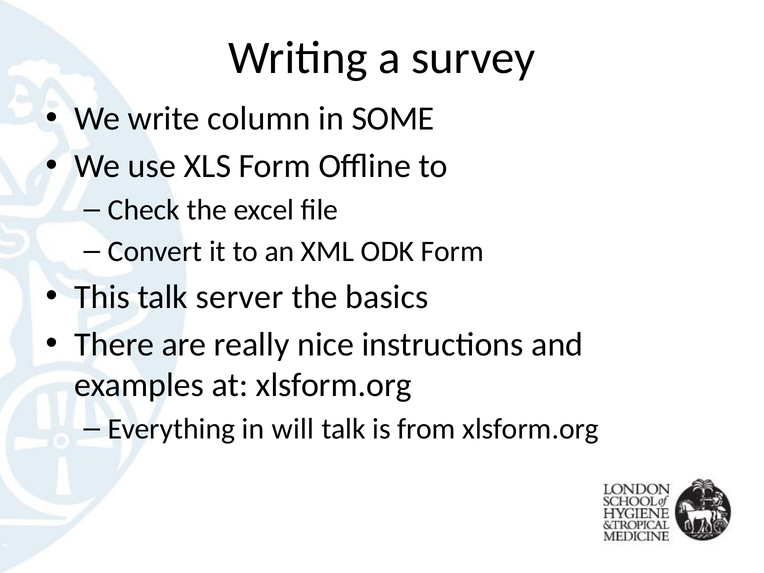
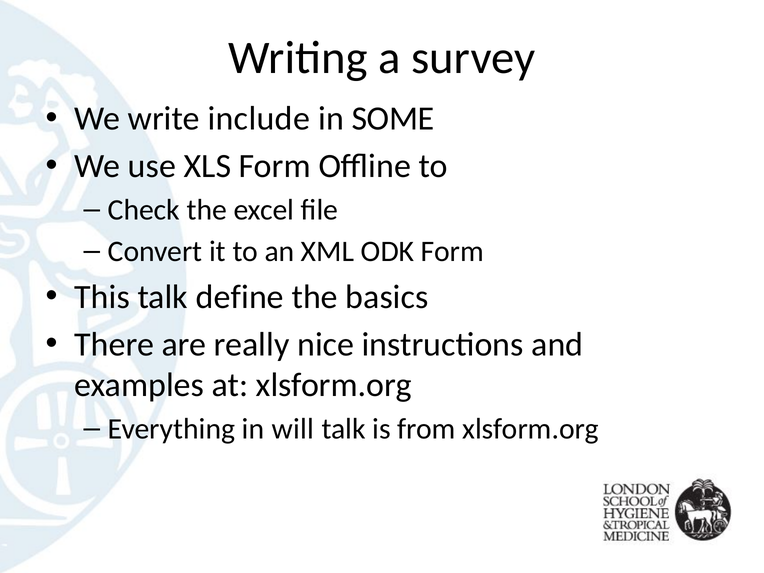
column: column -> include
server: server -> define
